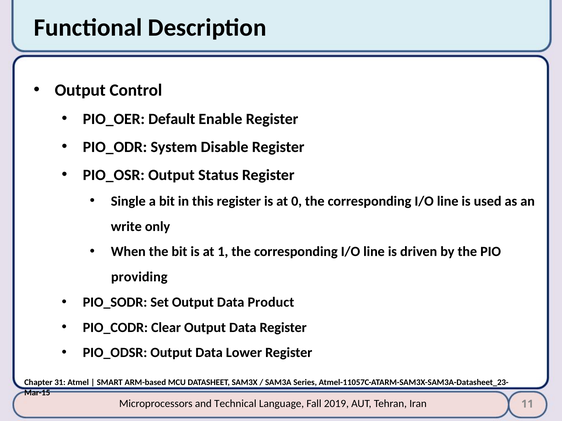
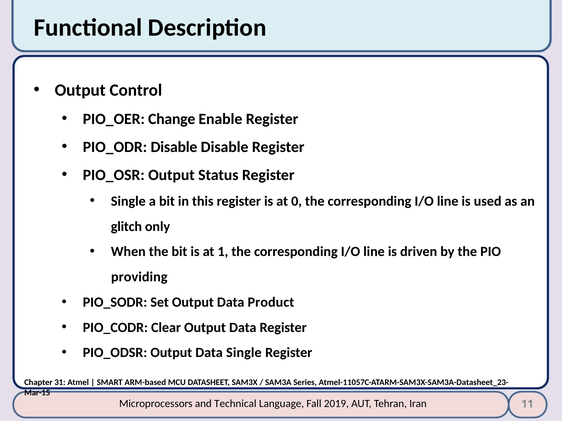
Default: Default -> Change
PIO_ODR System: System -> Disable
write: write -> glitch
Data Lower: Lower -> Single
